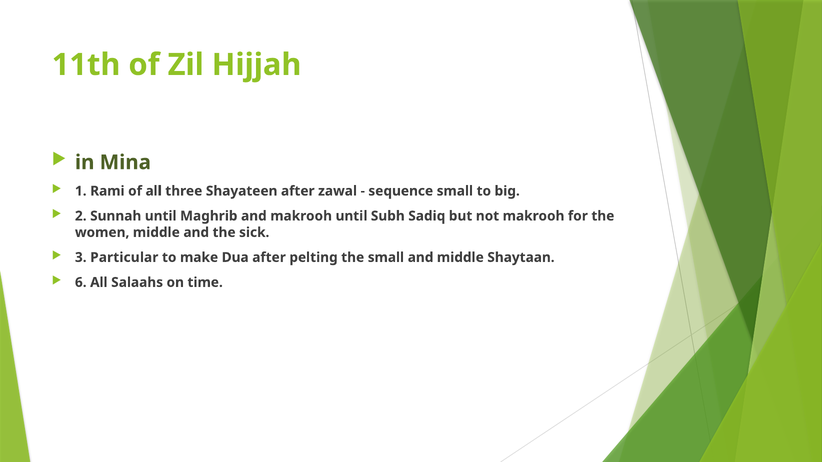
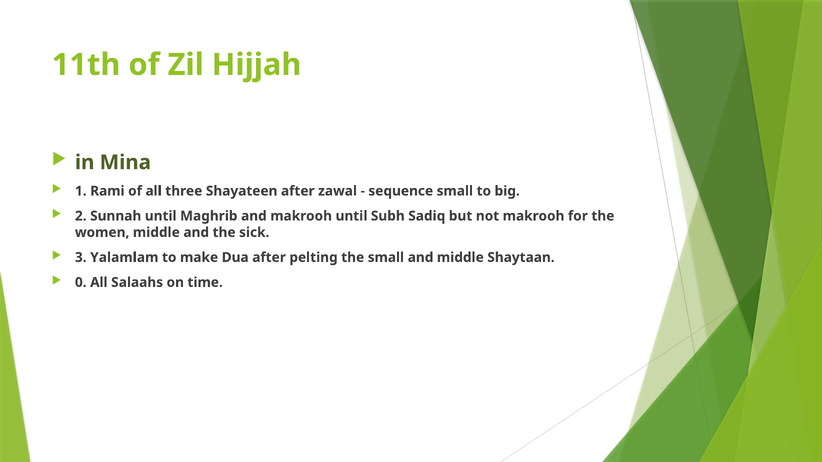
Particular: Particular -> Yalamlam
6: 6 -> 0
